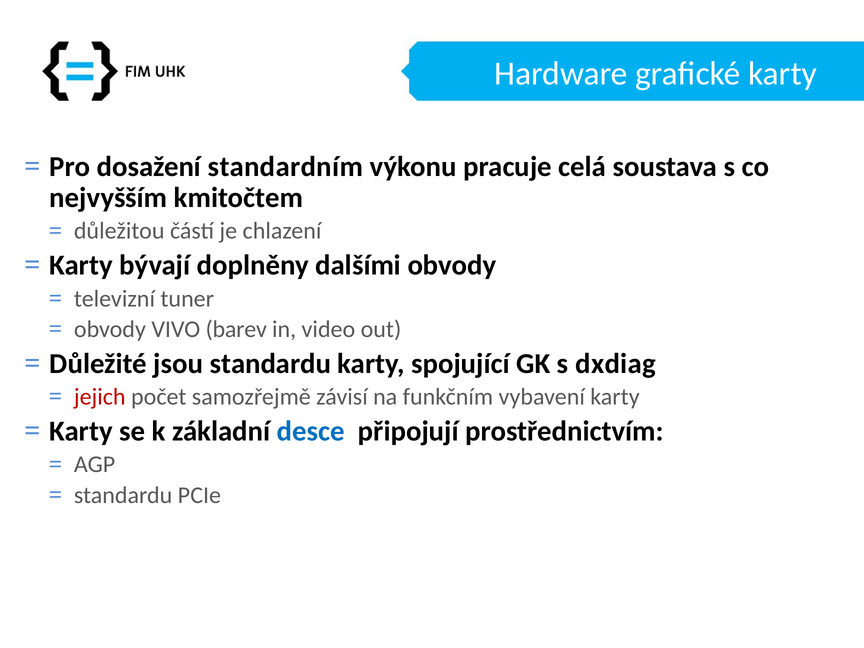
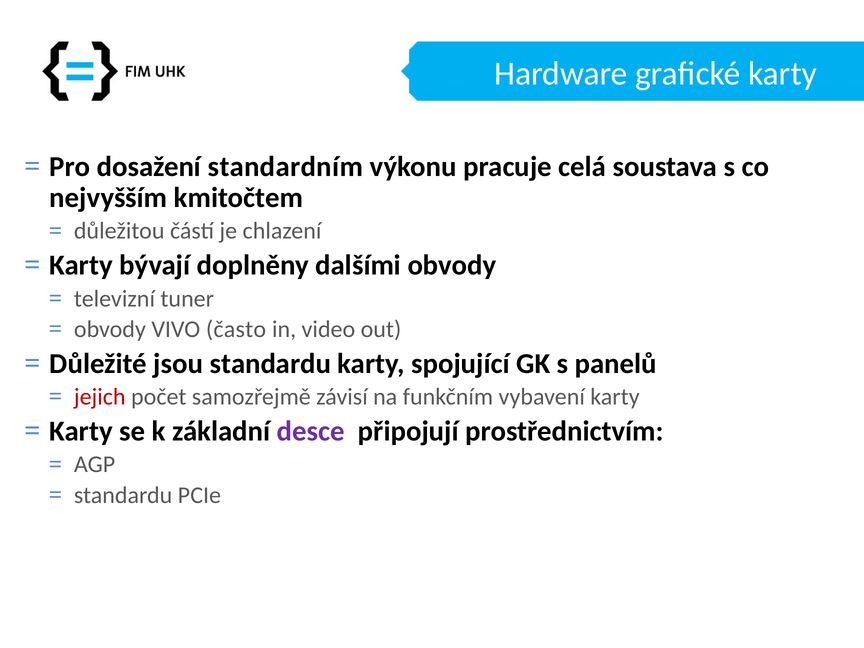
barev: barev -> často
dxdiag: dxdiag -> panelů
desce colour: blue -> purple
